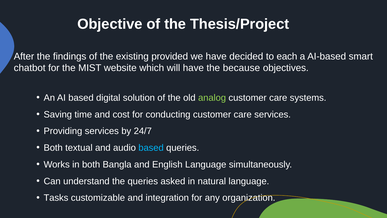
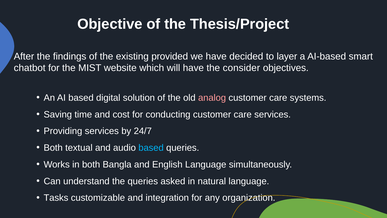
each: each -> layer
because: because -> consider
analog colour: light green -> pink
